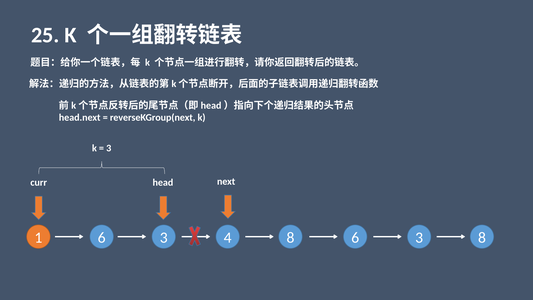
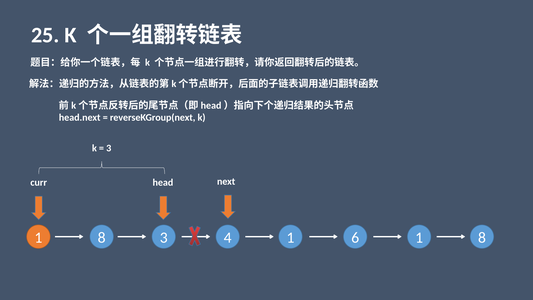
6 at (102, 238): 6 -> 8
4 8: 8 -> 1
3 at (419, 238): 3 -> 1
